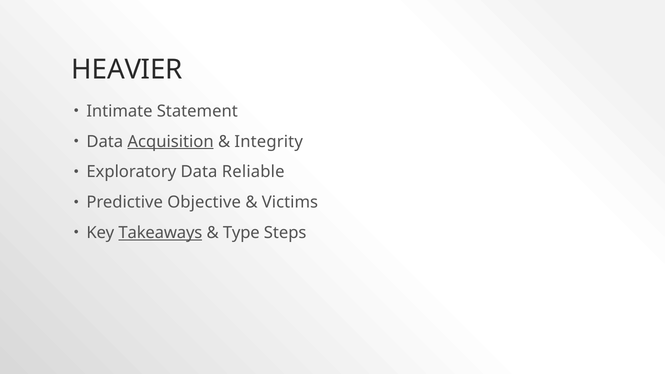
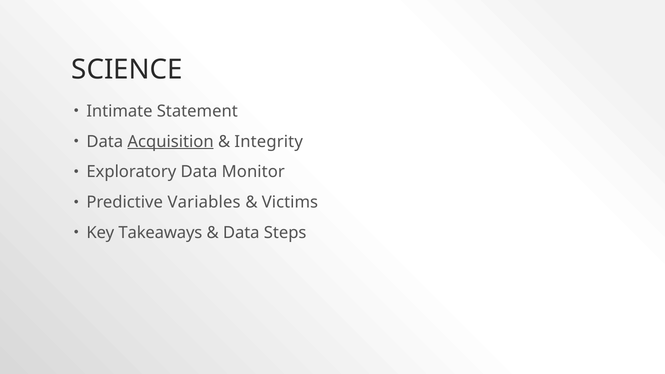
HEAVIER: HEAVIER -> SCIENCE
Reliable: Reliable -> Monitor
Objective: Objective -> Variables
Takeaways underline: present -> none
Type at (241, 233): Type -> Data
